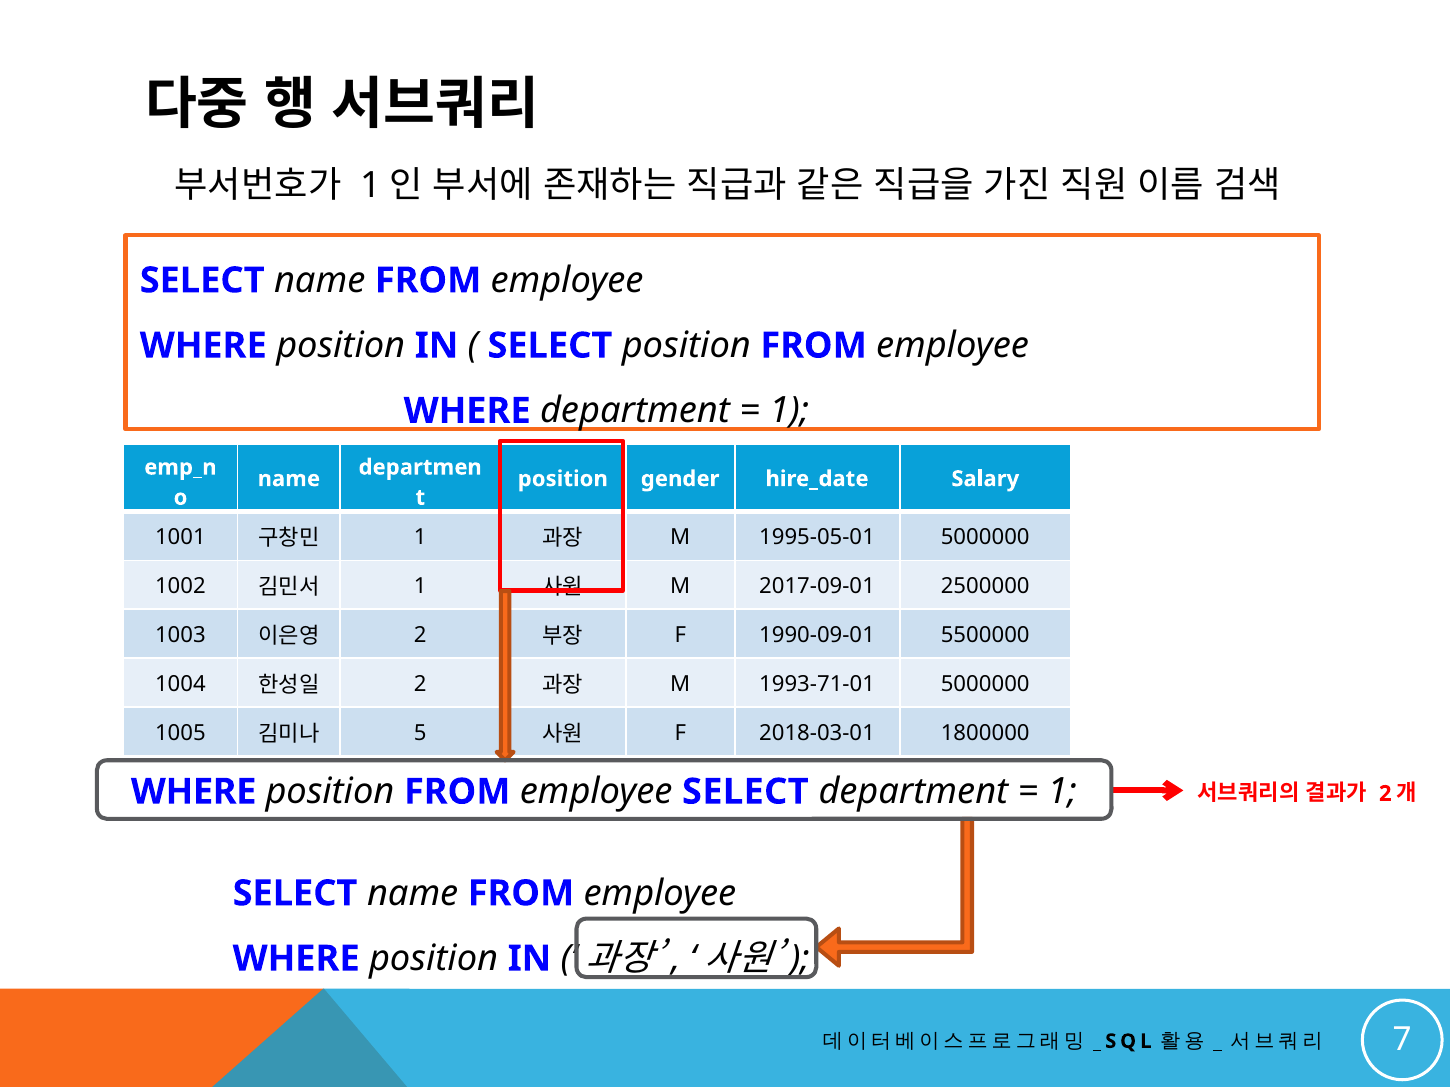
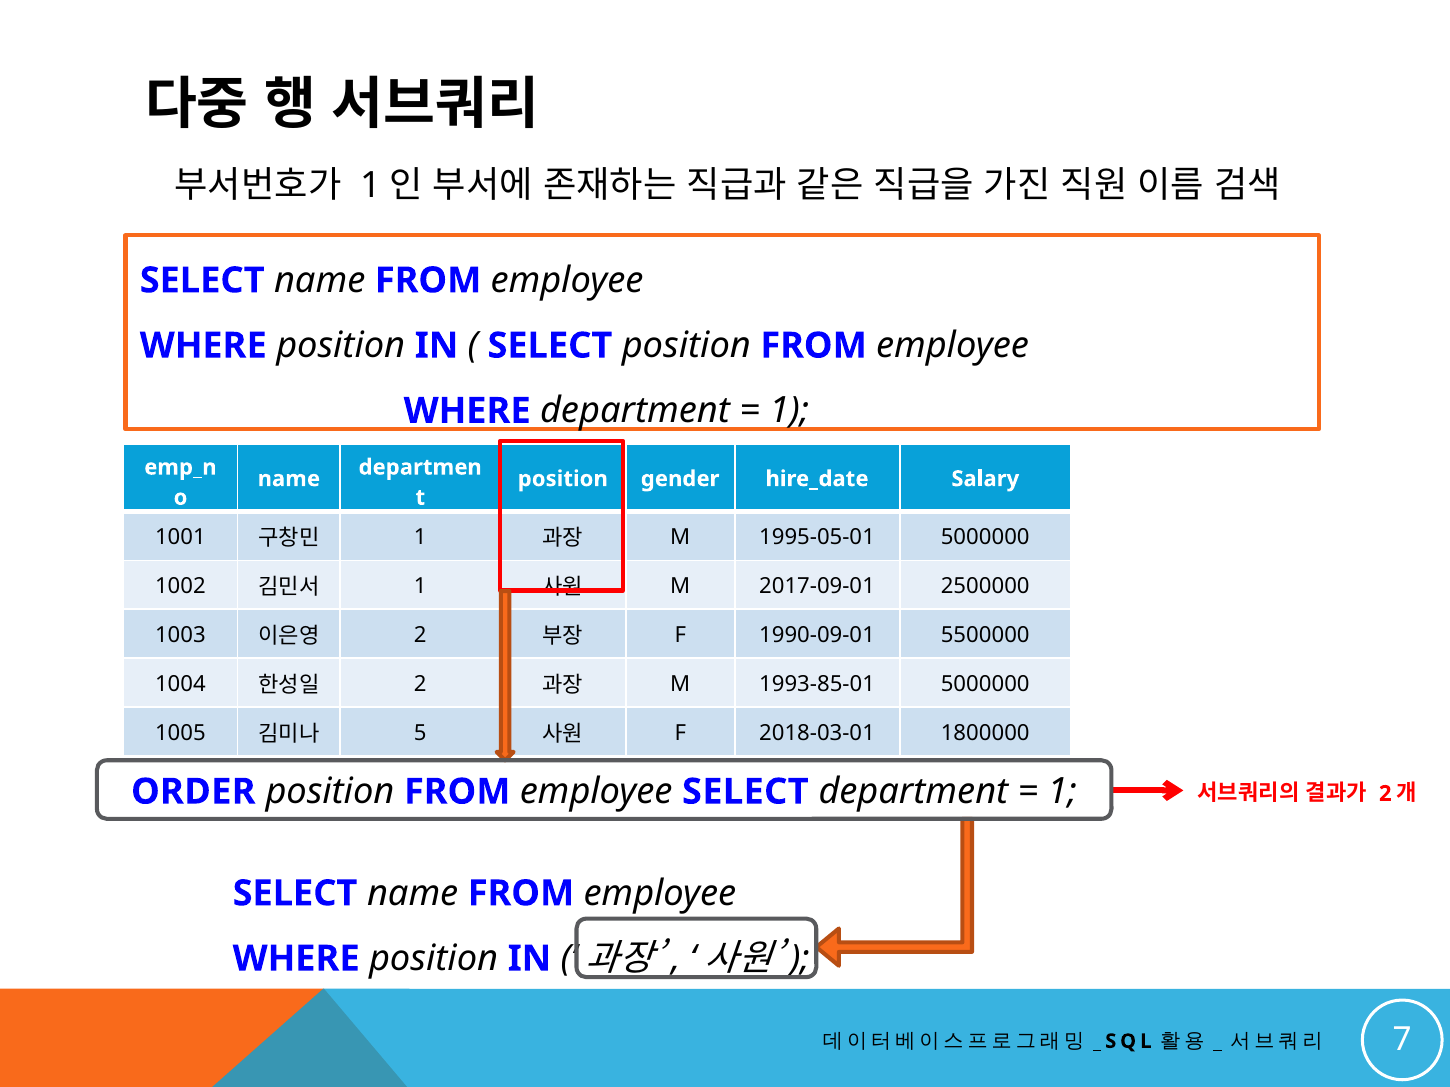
1993-71-01: 1993-71-01 -> 1993-85-01
WHERE at (194, 792): WHERE -> ORDER
